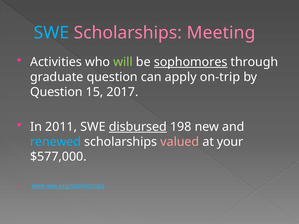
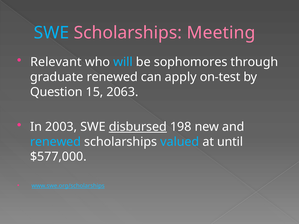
Activities: Activities -> Relevant
will colour: light green -> light blue
sophomores underline: present -> none
graduate question: question -> renewed
on-trip: on-trip -> on-test
2017: 2017 -> 2063
2011: 2011 -> 2003
valued colour: pink -> light blue
your: your -> until
